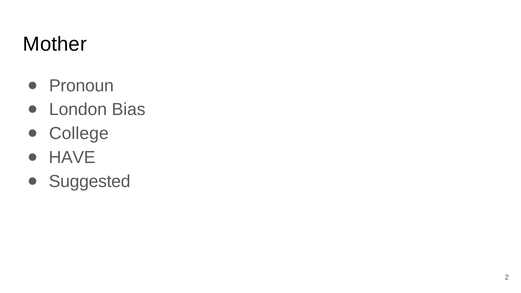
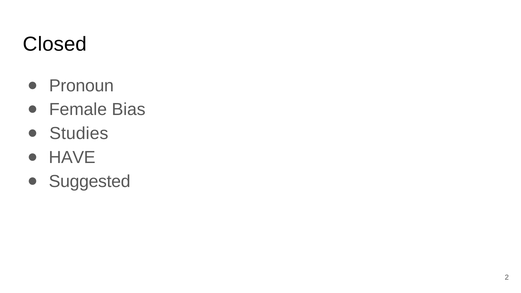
Mother: Mother -> Closed
London: London -> Female
College: College -> Studies
